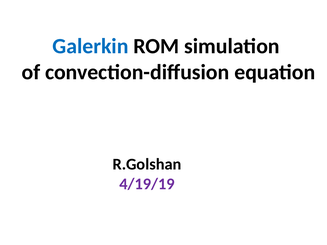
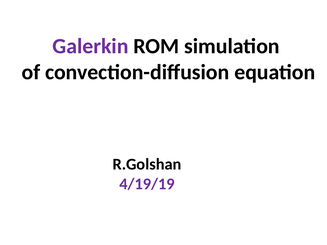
Galerkin colour: blue -> purple
